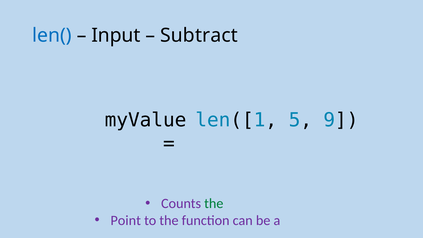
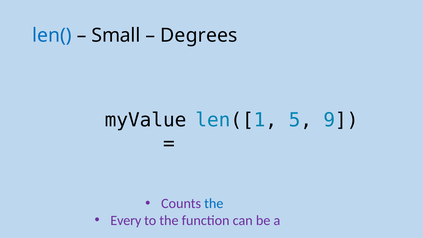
Input: Input -> Small
Subtract: Subtract -> Degrees
the at (214, 203) colour: green -> blue
Point: Point -> Every
